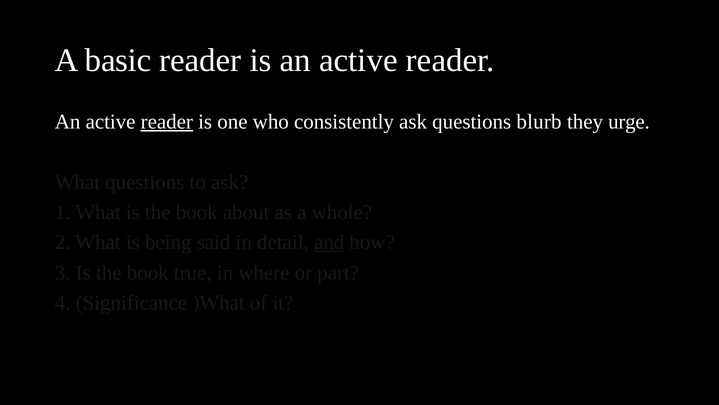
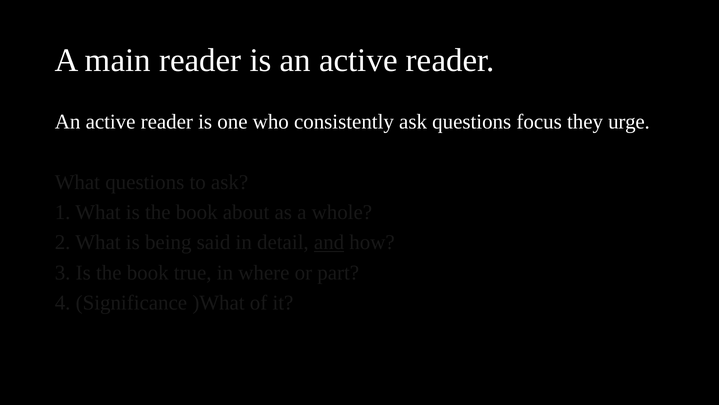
basic: basic -> main
reader at (167, 122) underline: present -> none
blurb: blurb -> focus
